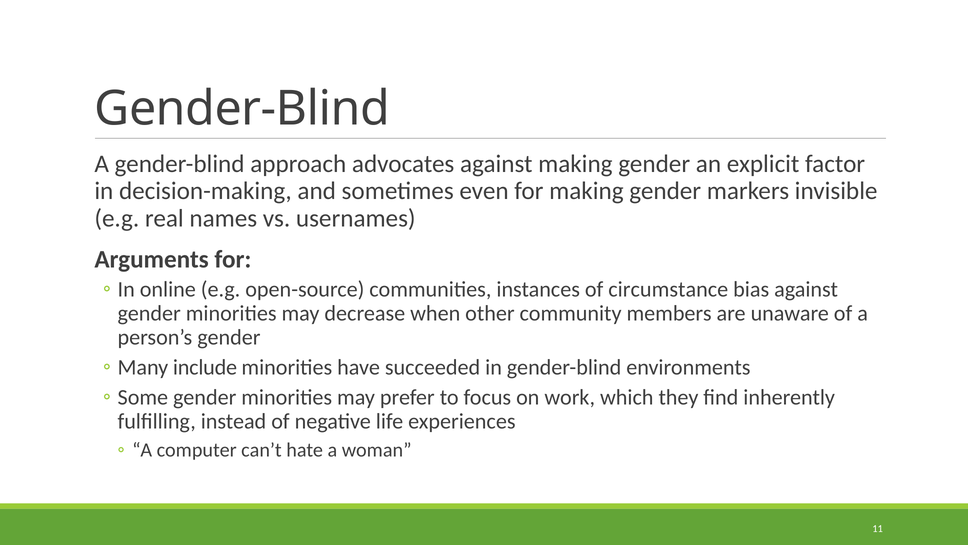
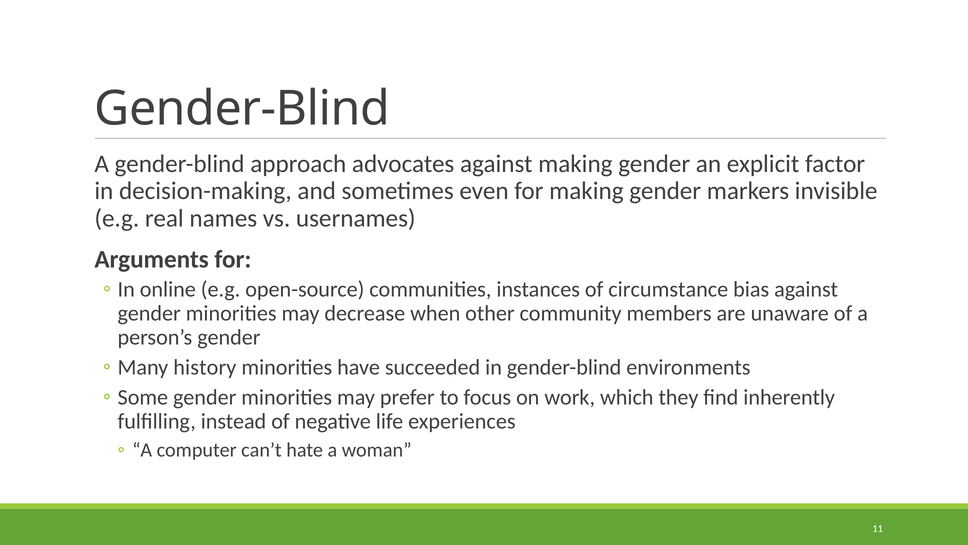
include: include -> history
